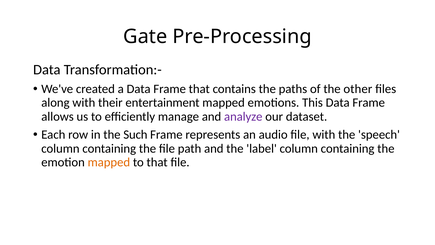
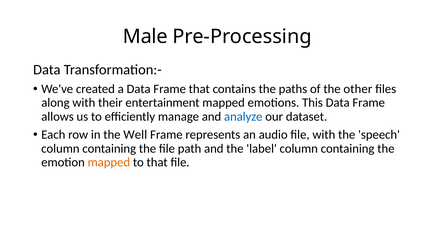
Gate: Gate -> Male
analyze colour: purple -> blue
Such: Such -> Well
